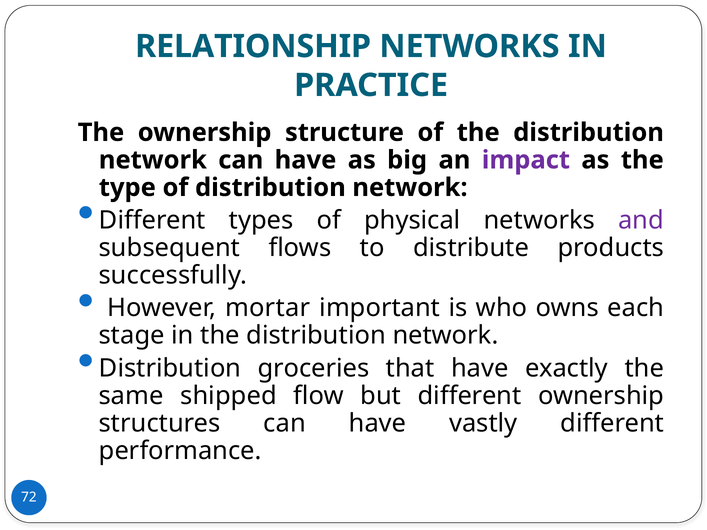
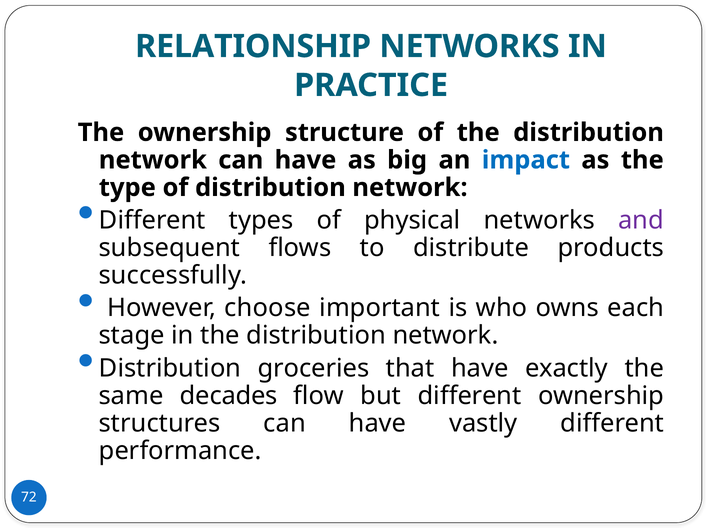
impact colour: purple -> blue
mortar: mortar -> choose
shipped: shipped -> decades
